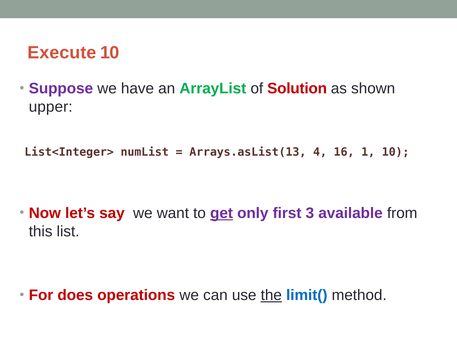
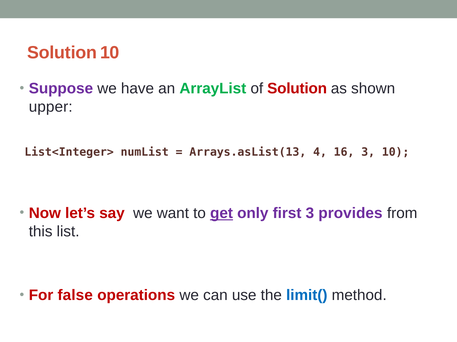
Execute at (62, 53): Execute -> Solution
16 1: 1 -> 3
available: available -> provides
does: does -> false
the underline: present -> none
